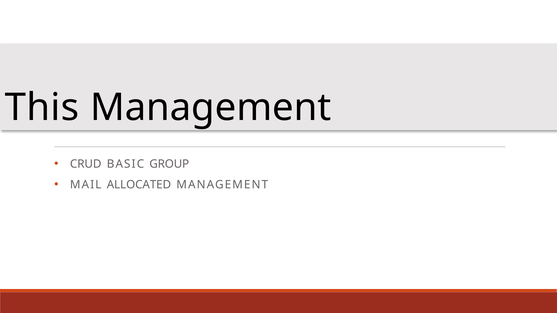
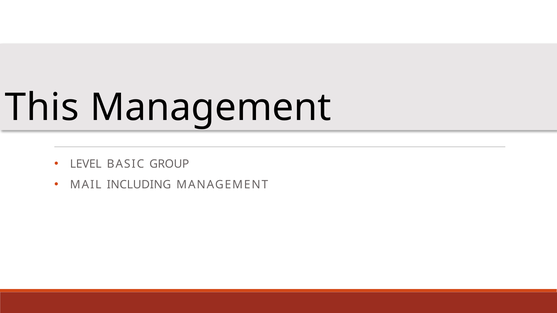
CRUD: CRUD -> LEVEL
ALLOCATED: ALLOCATED -> INCLUDING
